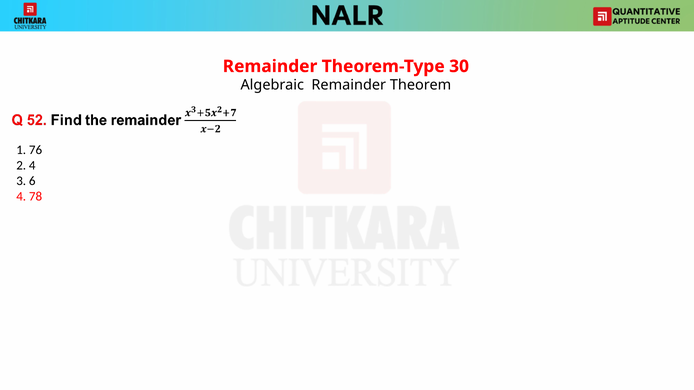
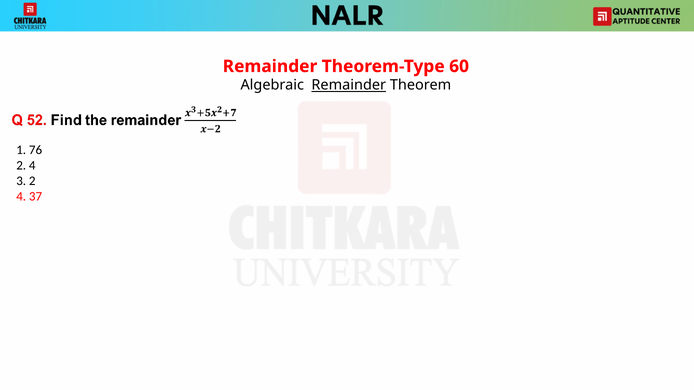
30: 30 -> 60
Remainder at (349, 85) underline: none -> present
3 6: 6 -> 2
78: 78 -> 37
